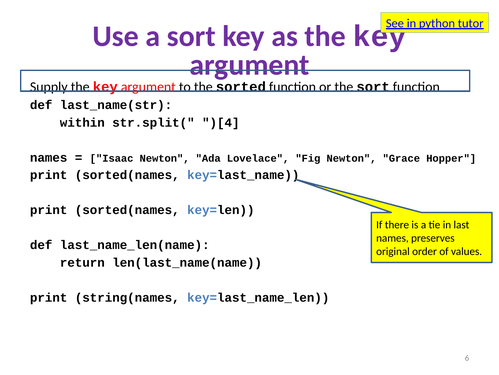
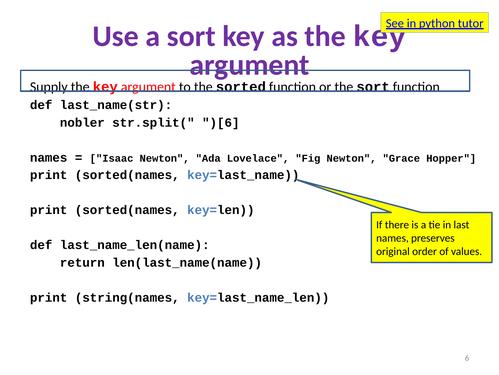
within: within -> nobler
)[4: )[4 -> )[6
